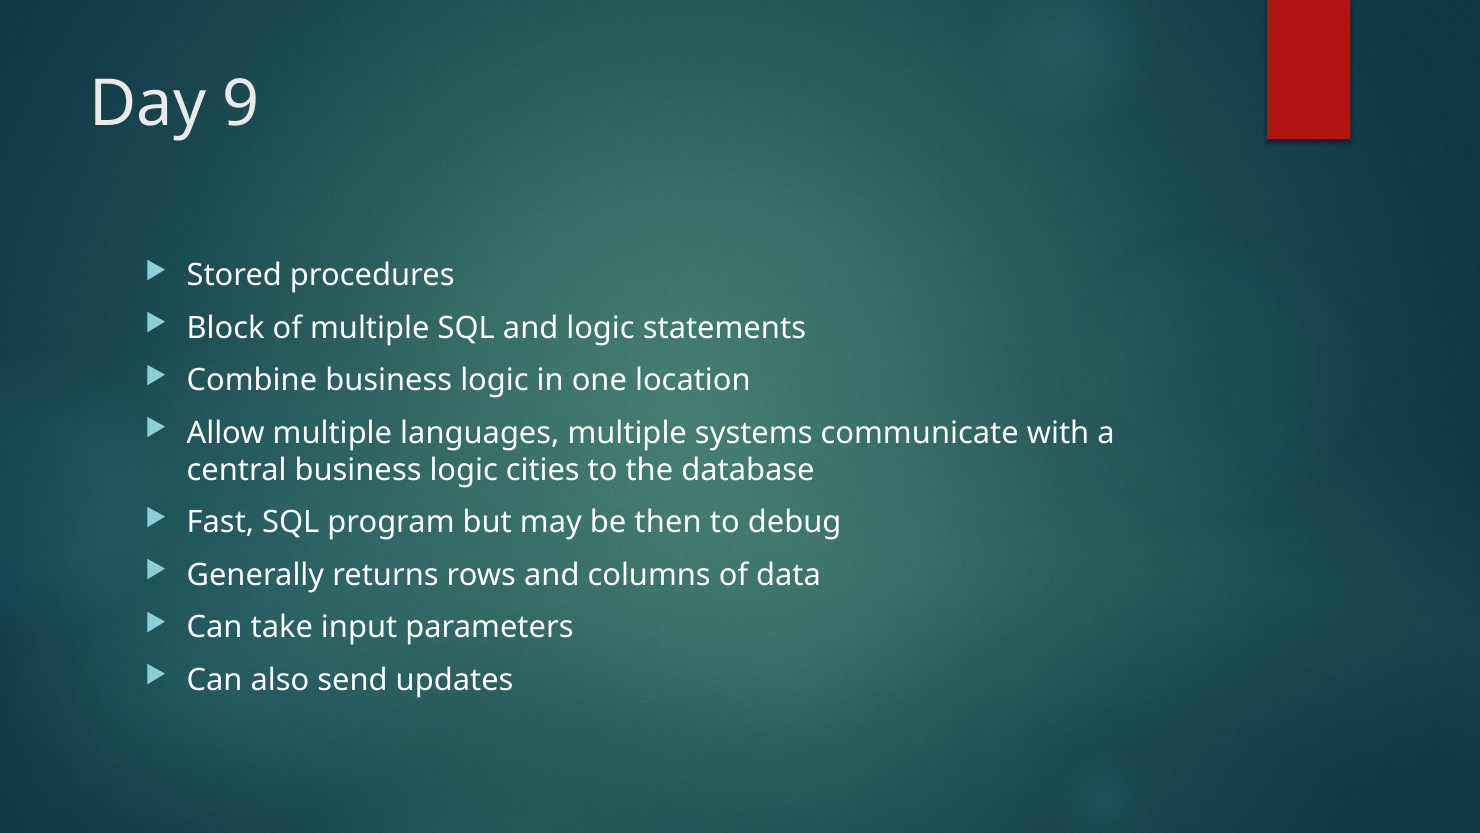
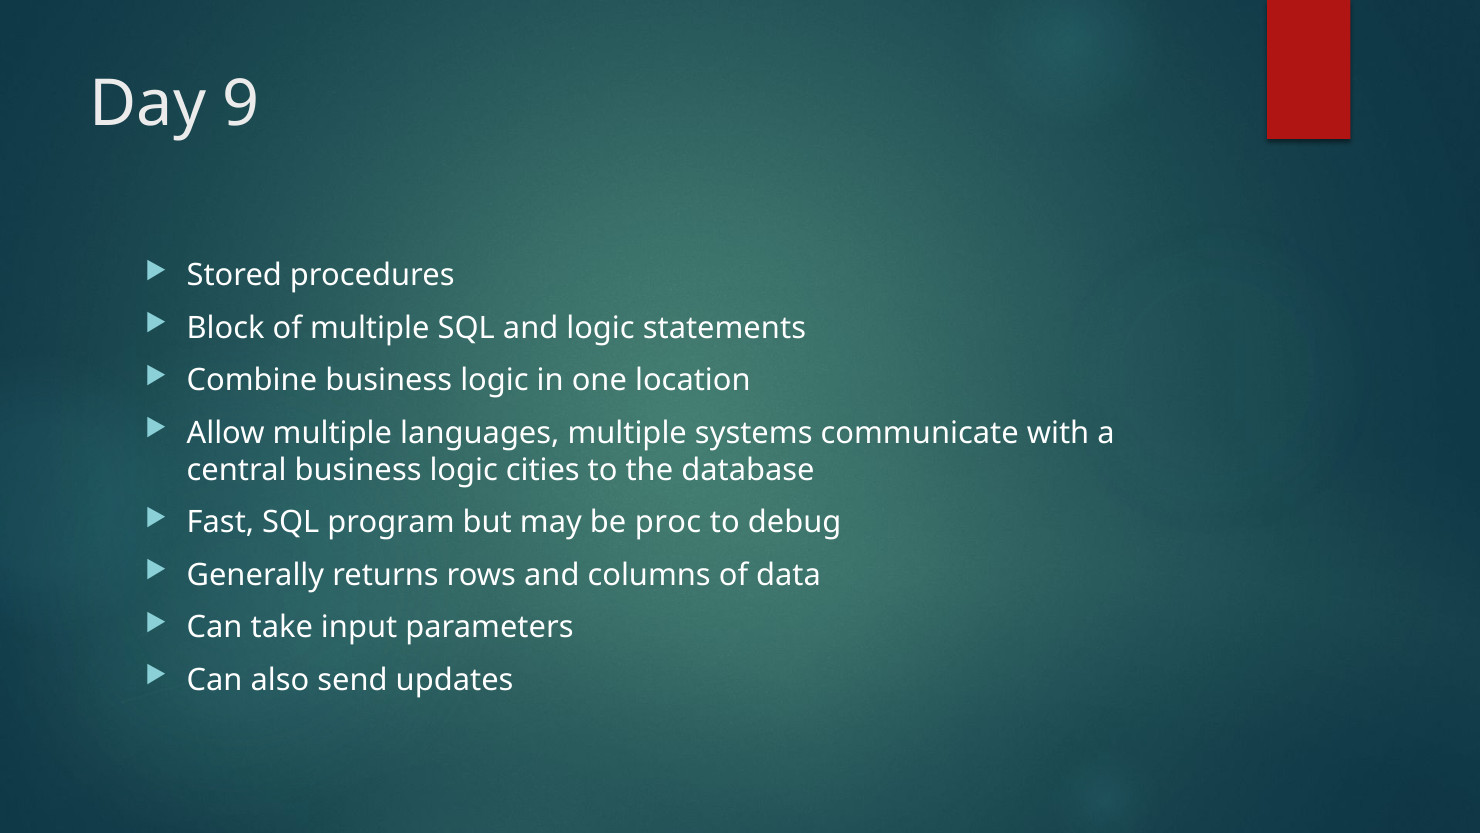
then: then -> proc
